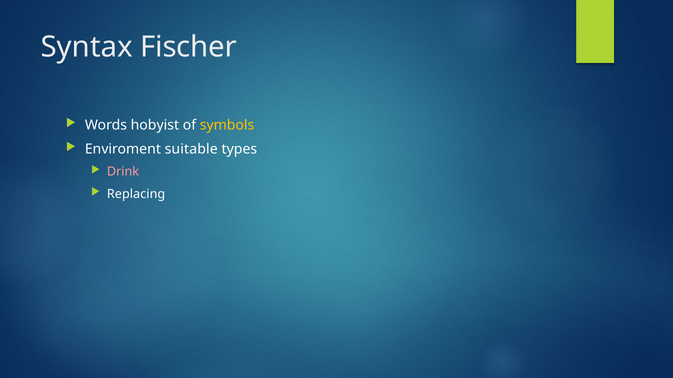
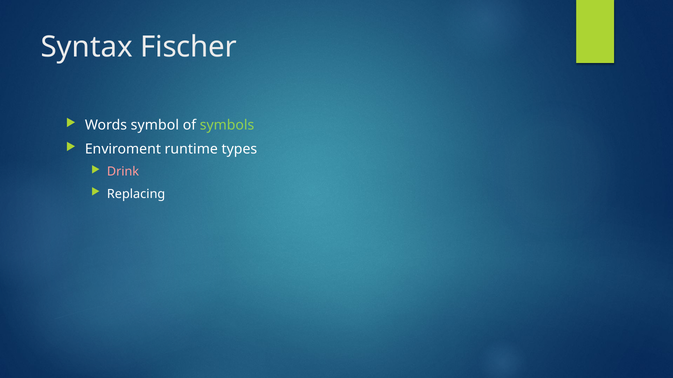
hobyist: hobyist -> symbol
symbols colour: yellow -> light green
suitable: suitable -> runtime
